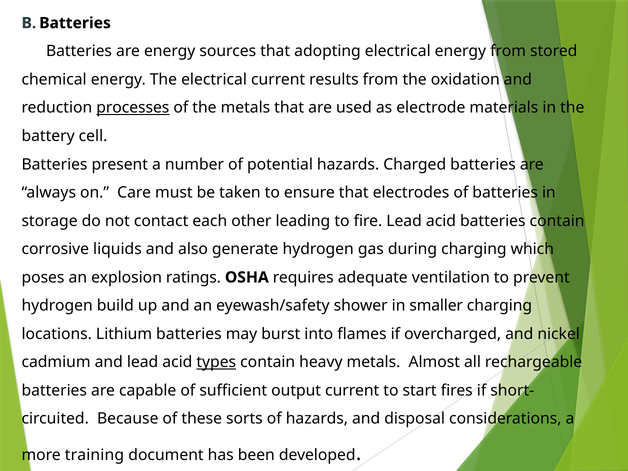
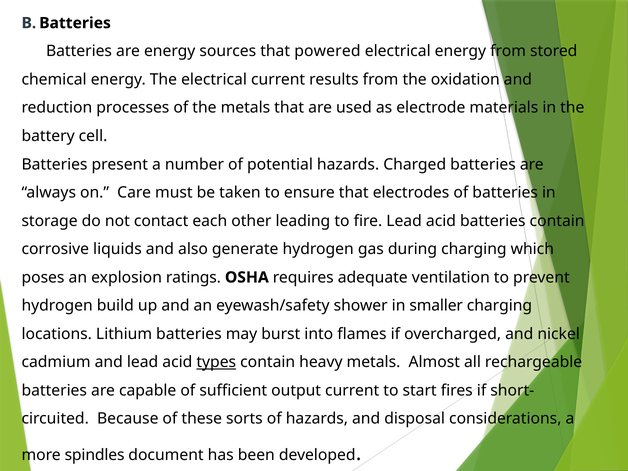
adopting: adopting -> powered
processes underline: present -> none
training: training -> spindles
